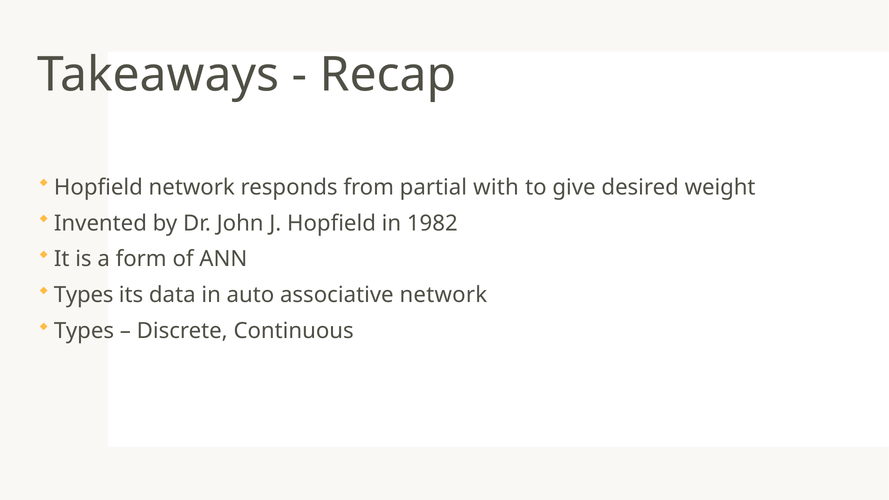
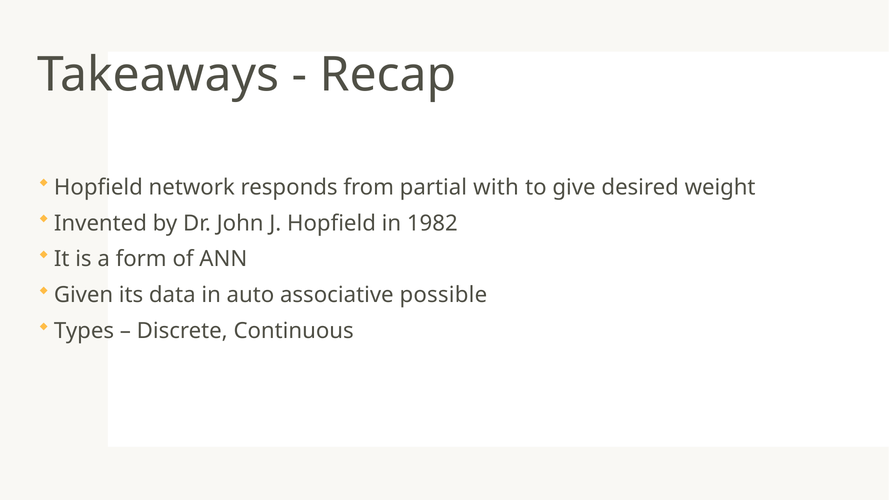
Types at (84, 295): Types -> Given
associative network: network -> possible
